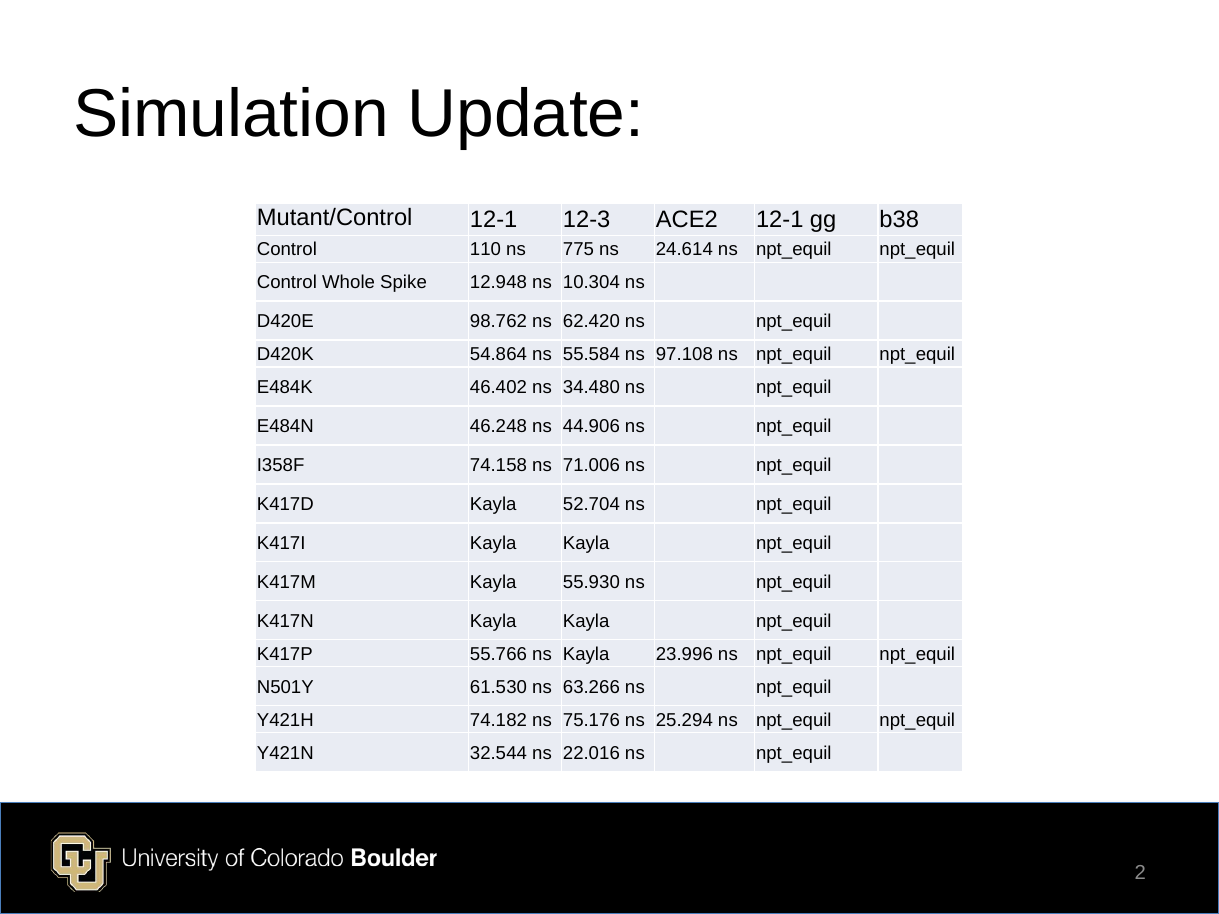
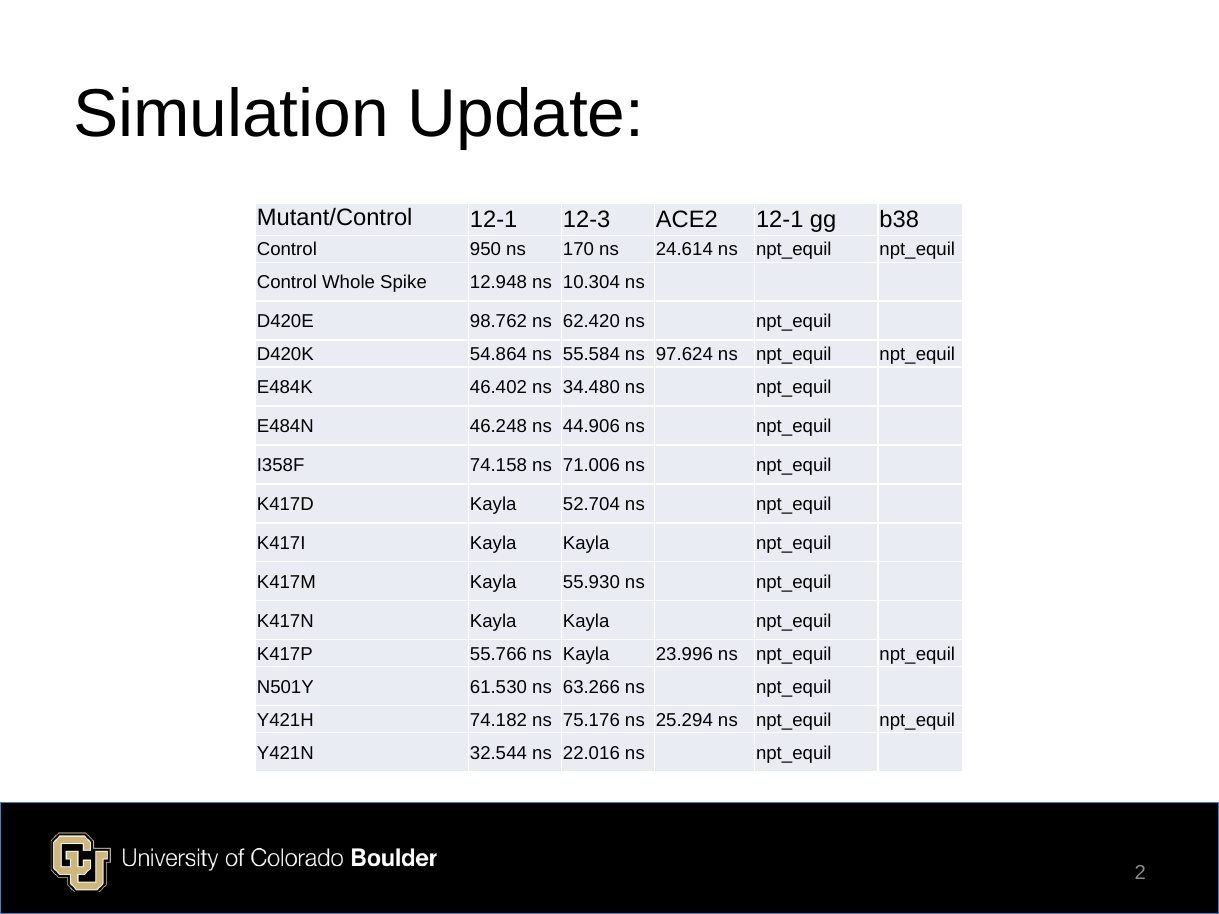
110: 110 -> 950
775: 775 -> 170
97.108: 97.108 -> 97.624
